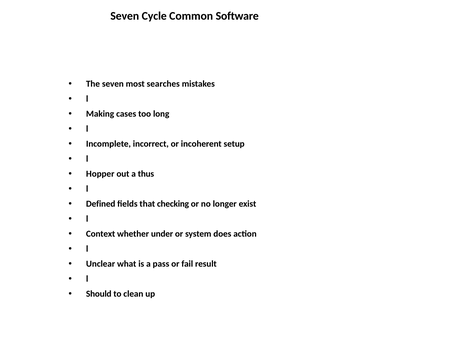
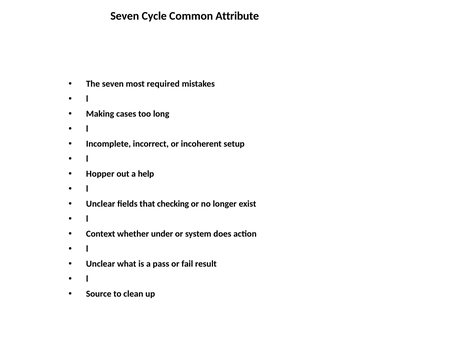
Software: Software -> Attribute
searches: searches -> required
thus: thus -> help
Defined at (101, 204): Defined -> Unclear
Should: Should -> Source
